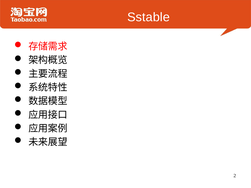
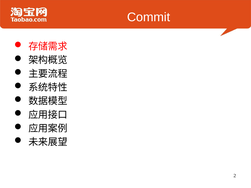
Sstable: Sstable -> Commit
